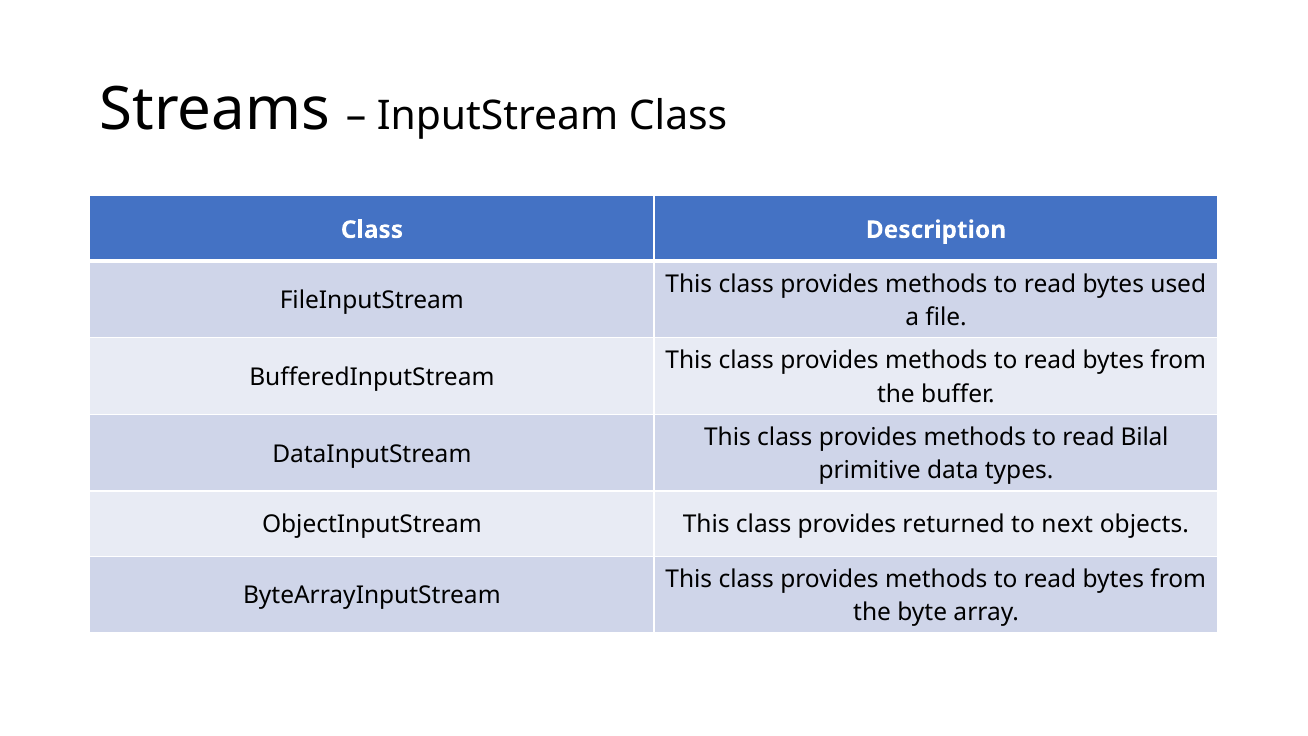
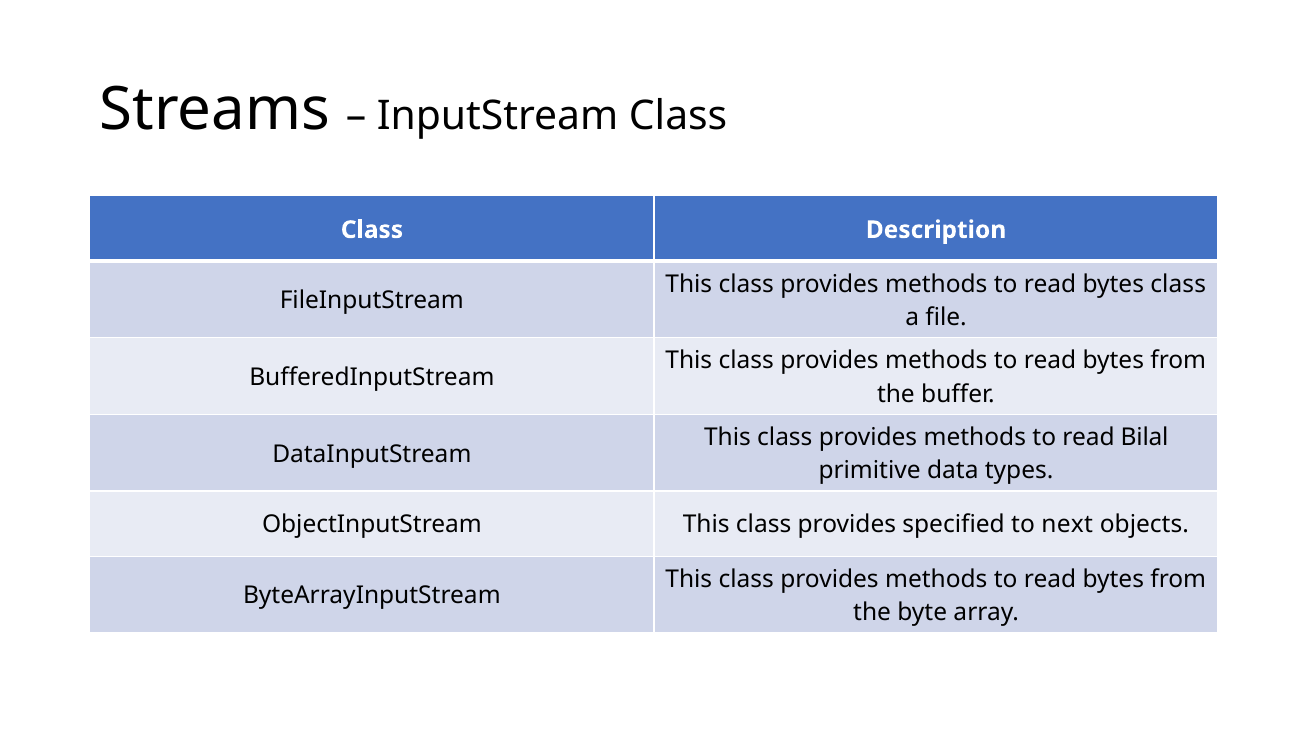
bytes used: used -> class
returned: returned -> specified
